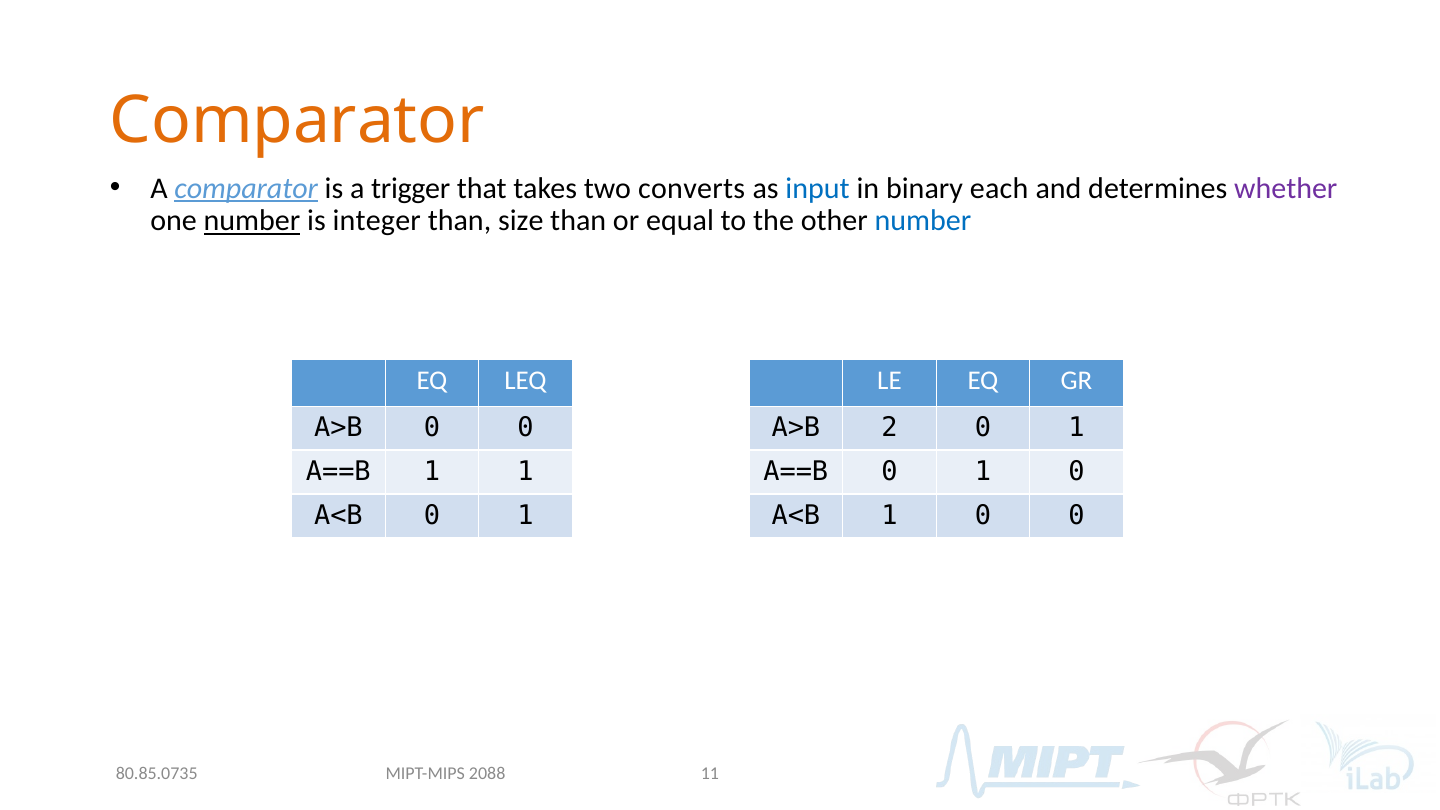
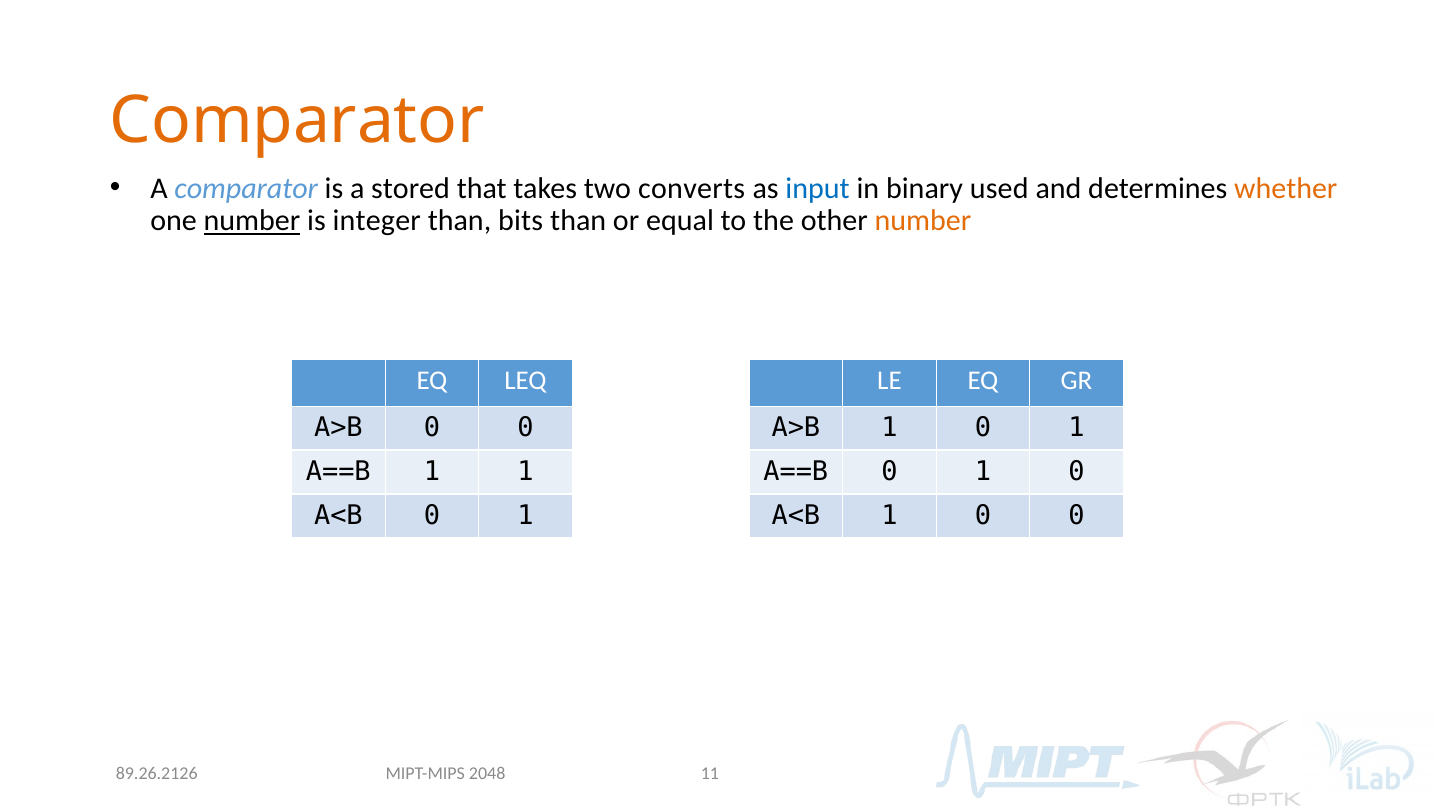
comparator at (246, 188) underline: present -> none
trigger: trigger -> stored
each: each -> used
whether colour: purple -> orange
size: size -> bits
number at (923, 221) colour: blue -> orange
A>B 2: 2 -> 1
2088: 2088 -> 2048
80.85.0735: 80.85.0735 -> 89.26.2126
